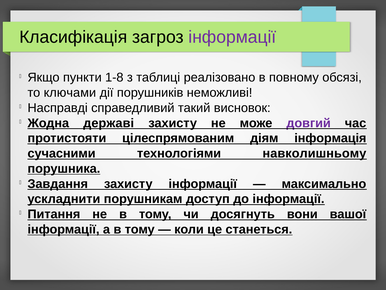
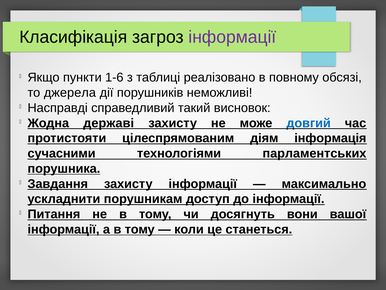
1-8: 1-8 -> 1-6
ключами: ключами -> джерела
довгий colour: purple -> blue
навколишньому: навколишньому -> парламентських
